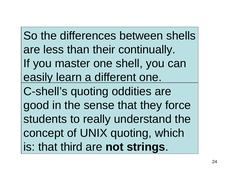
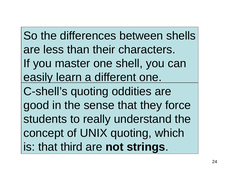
continually: continually -> characters
